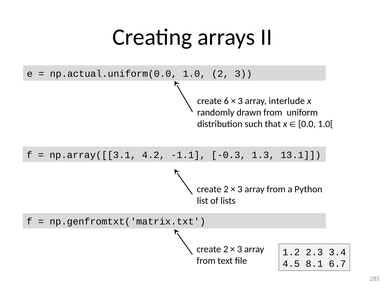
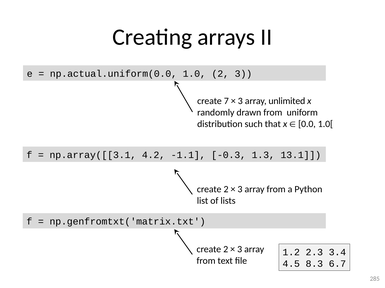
6: 6 -> 7
interlude: interlude -> unlimited
8.1: 8.1 -> 8.3
